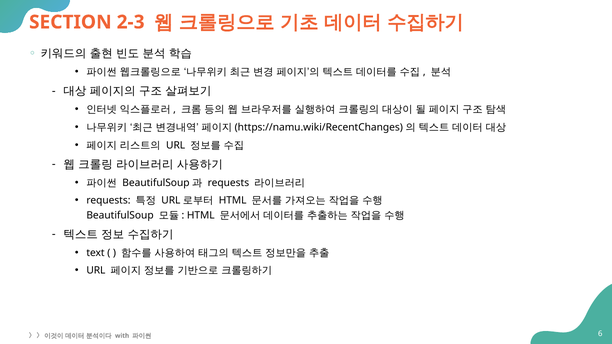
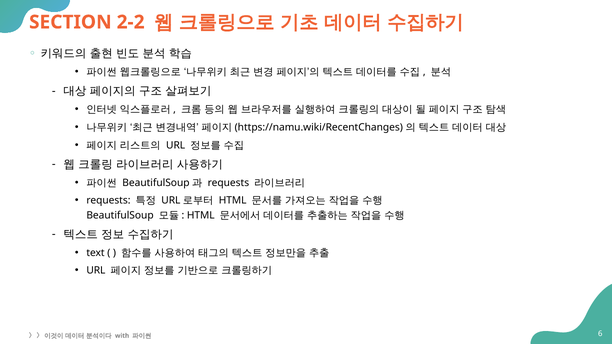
2-3: 2-3 -> 2-2
